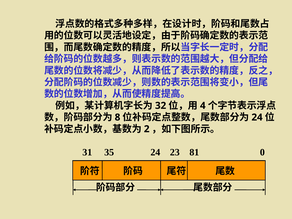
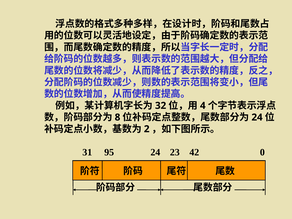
35: 35 -> 95
81: 81 -> 42
